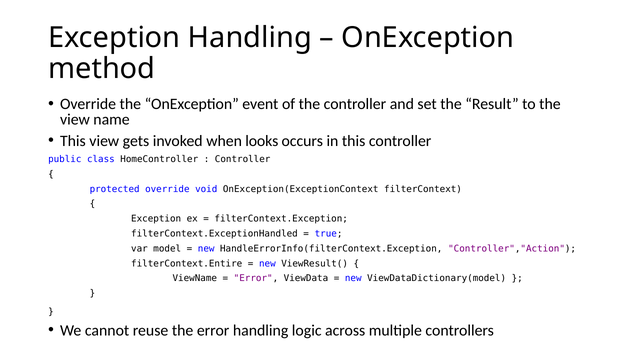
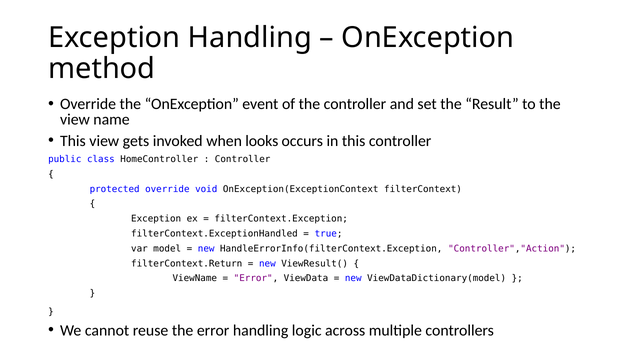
filterContext.Entire: filterContext.Entire -> filterContext.Return
